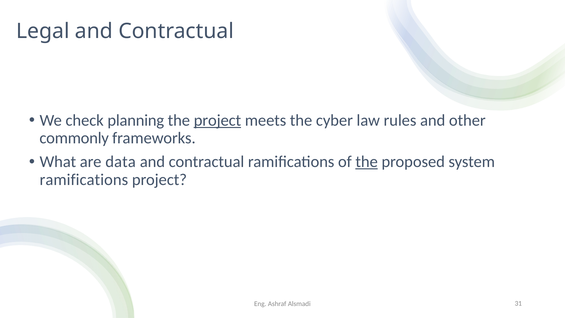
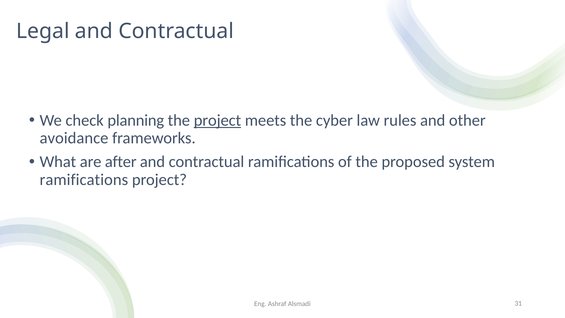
commonly: commonly -> avoidance
data: data -> after
the at (367, 162) underline: present -> none
